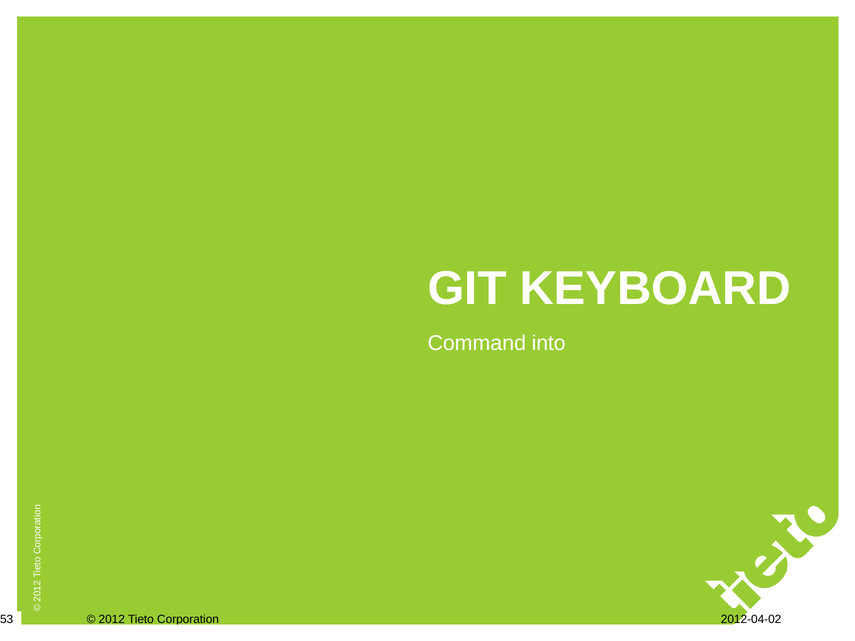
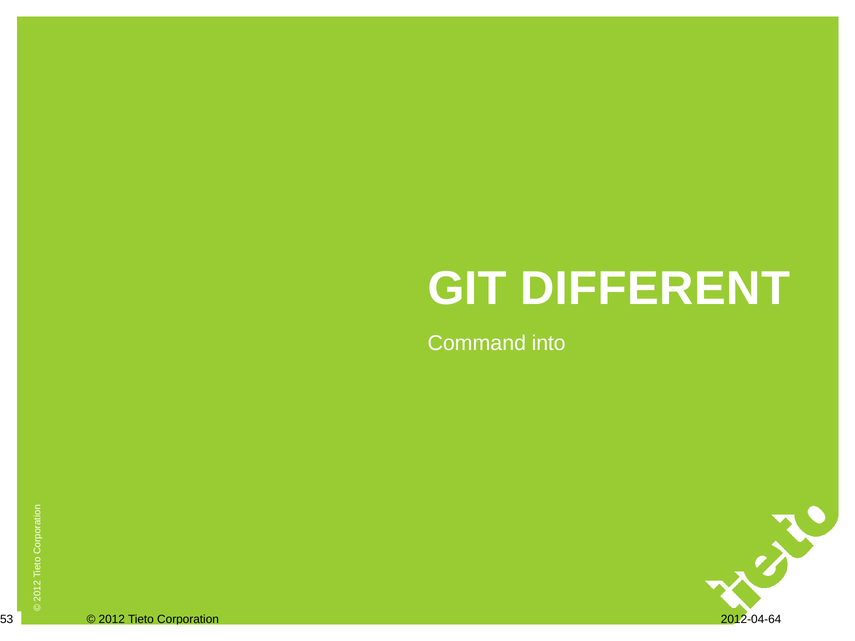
KEYBOARD: KEYBOARD -> DIFFERENT
2012-04-02: 2012-04-02 -> 2012-04-64
